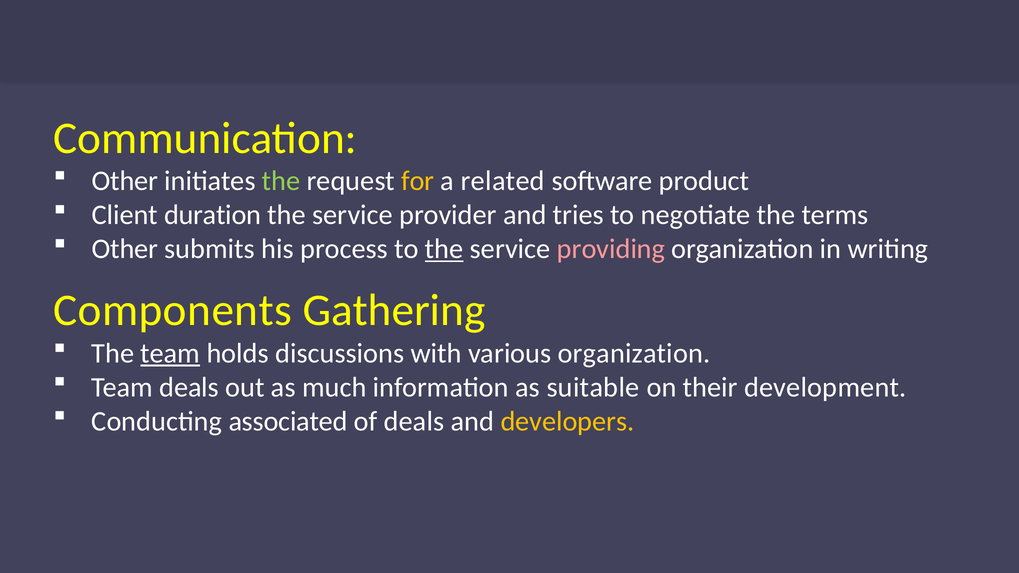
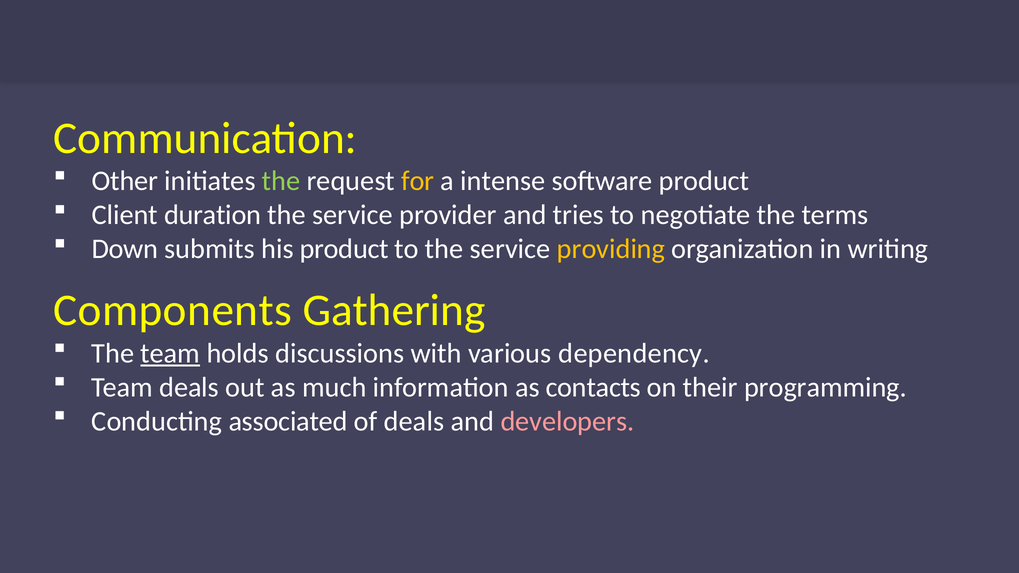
related: related -> intense
Other at (125, 249): Other -> Down
his process: process -> product
the at (444, 249) underline: present -> none
providing colour: pink -> yellow
various organization: organization -> dependency
suitable: suitable -> contacts
development: development -> programming
developers colour: yellow -> pink
